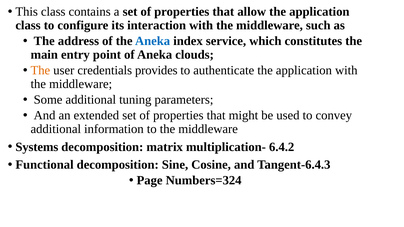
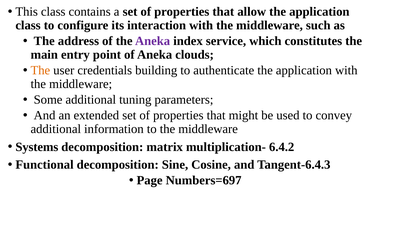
Aneka at (153, 41) colour: blue -> purple
provides: provides -> building
Numbers=324: Numbers=324 -> Numbers=697
